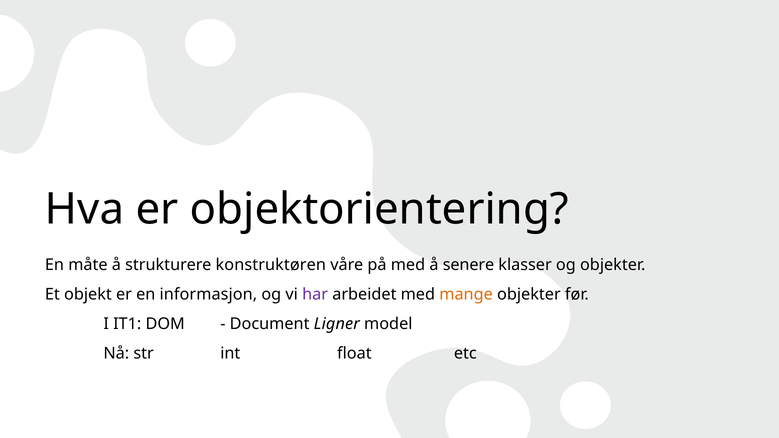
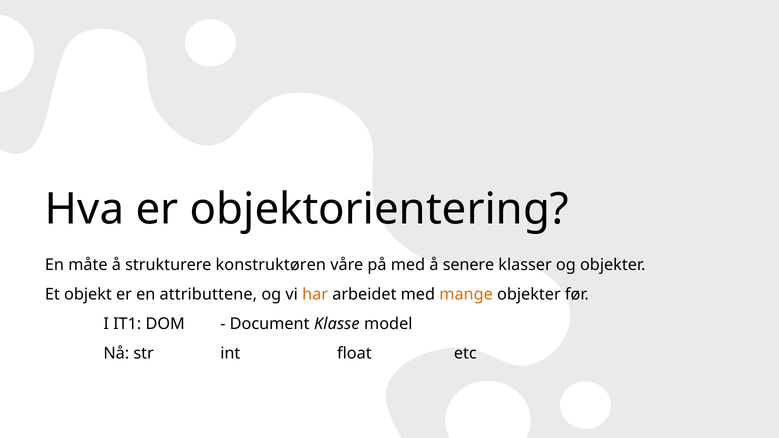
informasjon: informasjon -> attributtene
har colour: purple -> orange
Ligner: Ligner -> Klasse
